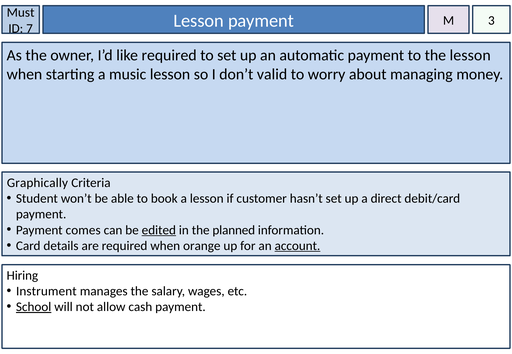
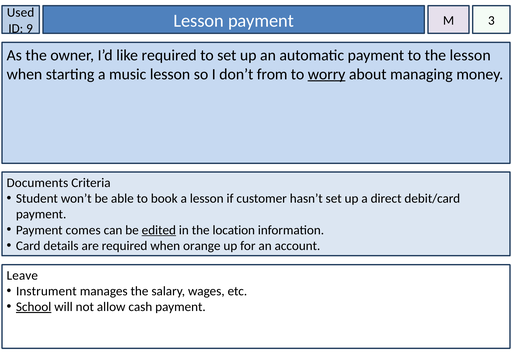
Must: Must -> Used
7: 7 -> 9
valid: valid -> from
worry underline: none -> present
Graphically: Graphically -> Documents
planned: planned -> location
account underline: present -> none
Hiring: Hiring -> Leave
